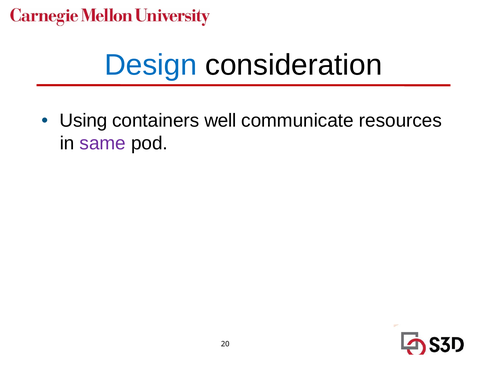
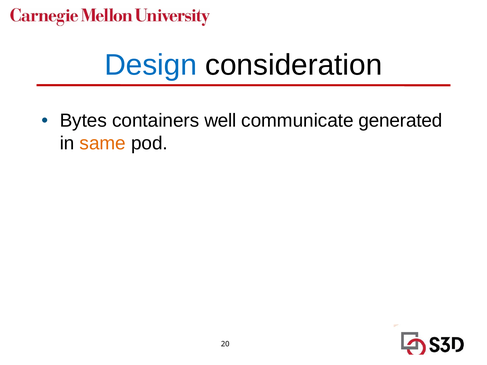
Using: Using -> Bytes
resources: resources -> generated
same colour: purple -> orange
